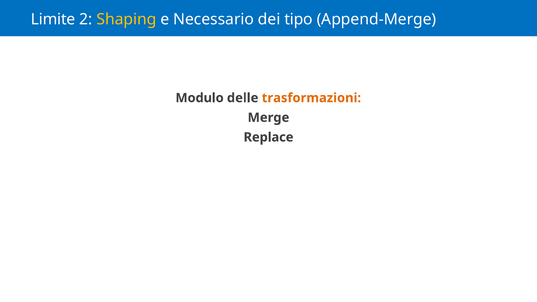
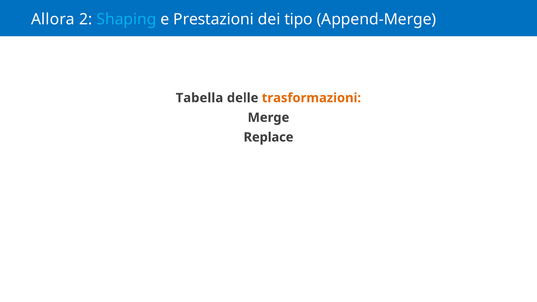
Limite: Limite -> Allora
Shaping colour: yellow -> light blue
Necessario: Necessario -> Prestazioni
Modulo: Modulo -> Tabella
